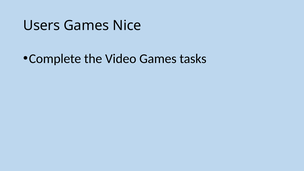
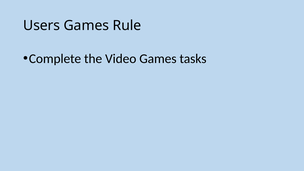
Nice: Nice -> Rule
